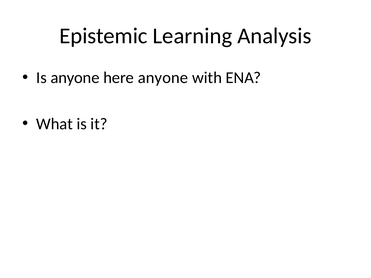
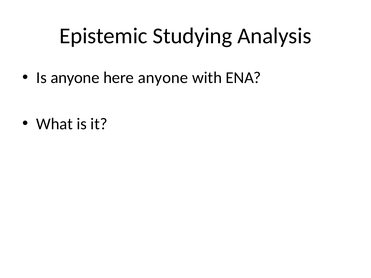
Learning: Learning -> Studying
